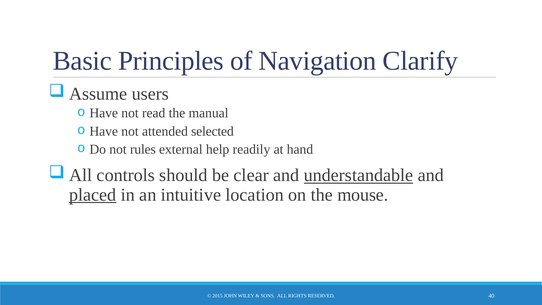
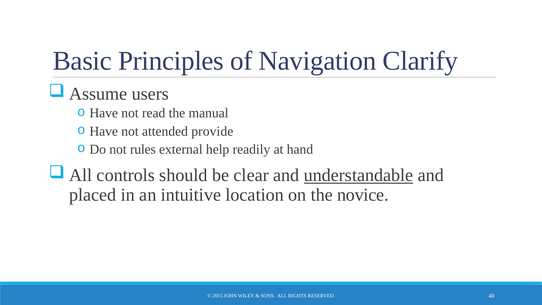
selected: selected -> provide
placed underline: present -> none
mouse: mouse -> novice
